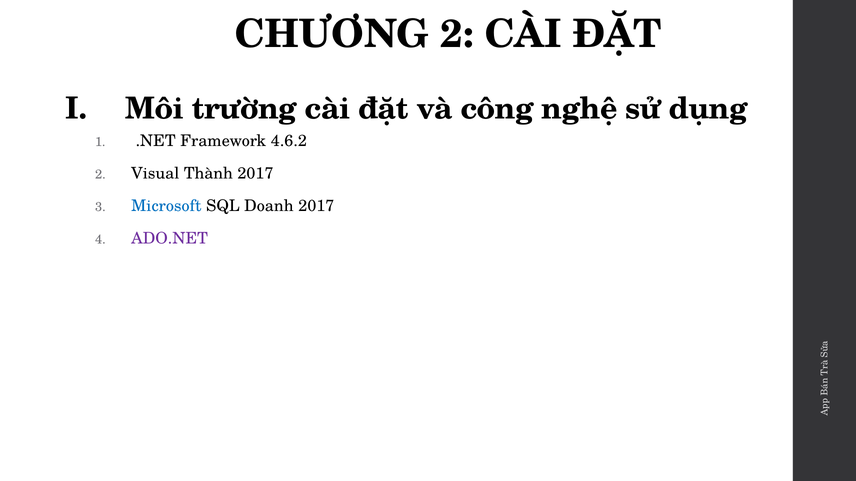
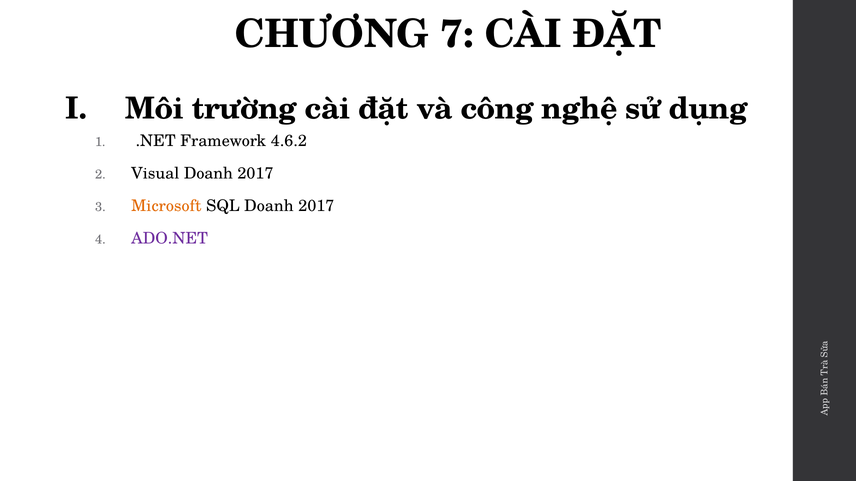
CHƯƠNG 2: 2 -> 7
Visual Thành: Thành -> Doanh
Microsoft colour: blue -> orange
